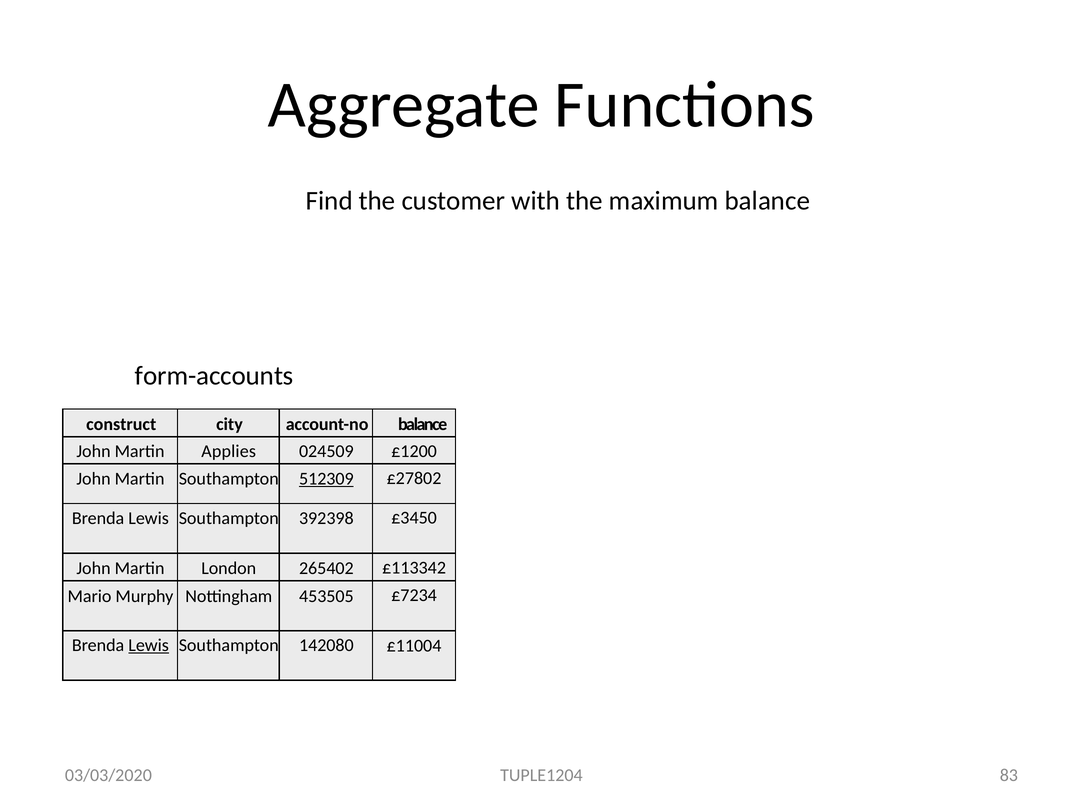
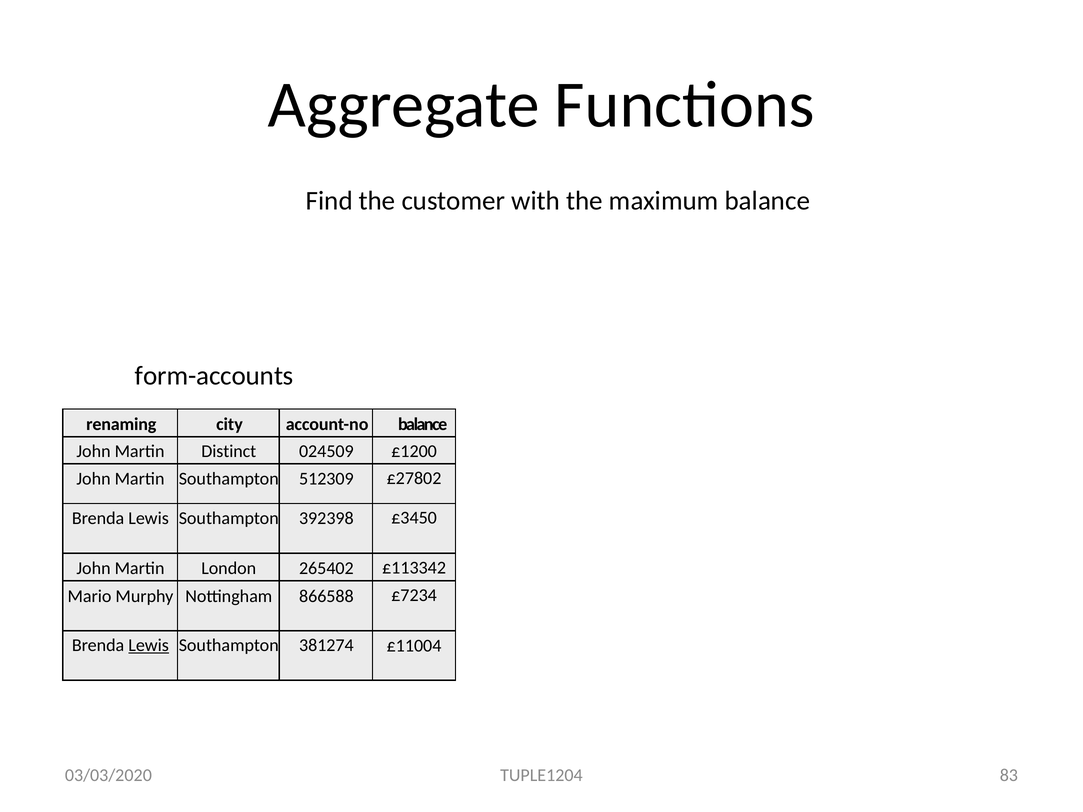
construct: construct -> renaming
Applies: Applies -> Distinct
512309 underline: present -> none
453505: 453505 -> 866588
142080: 142080 -> 381274
